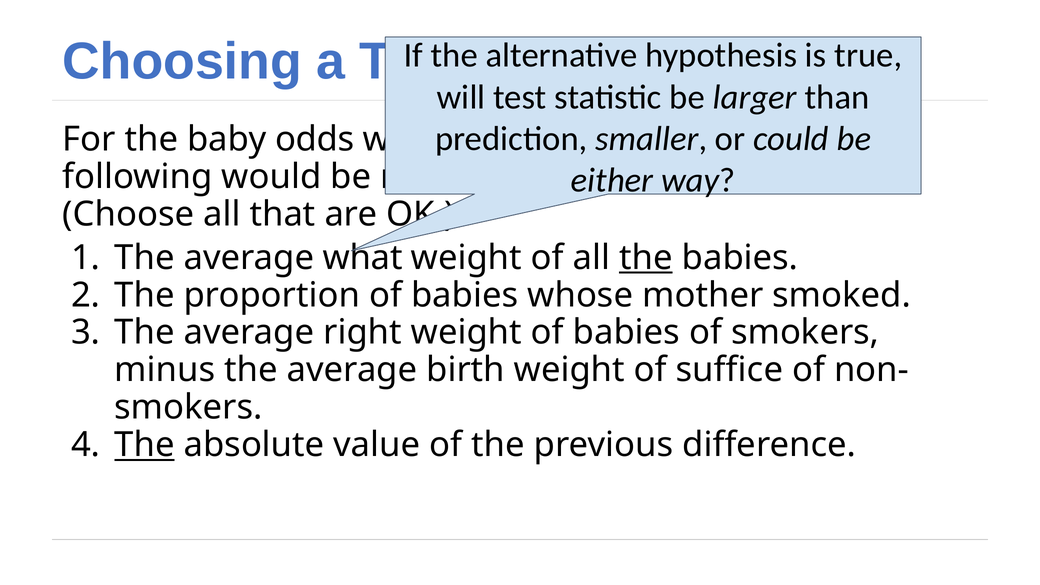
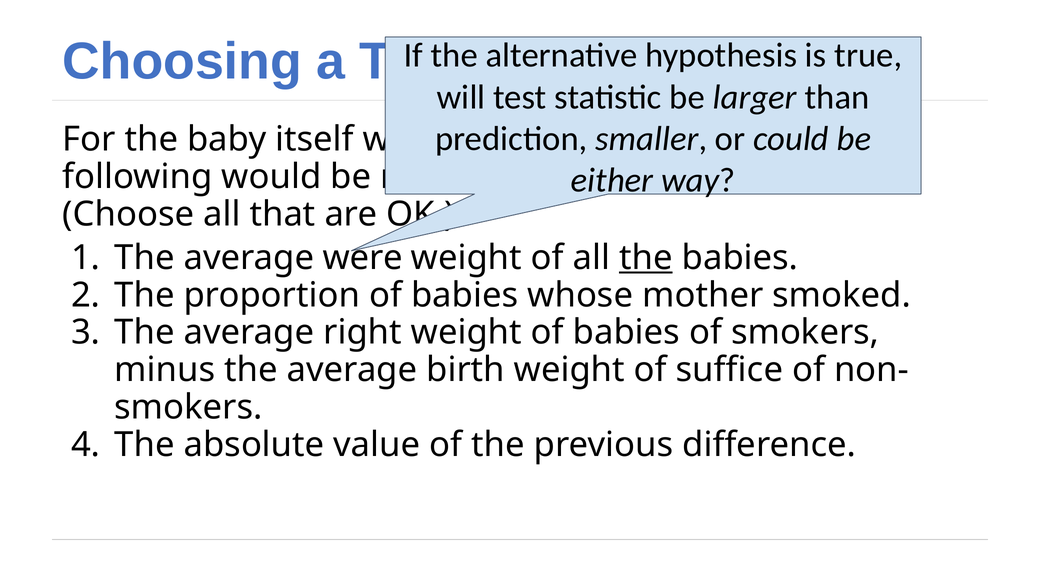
odds: odds -> itself
what: what -> were
The at (145, 445) underline: present -> none
